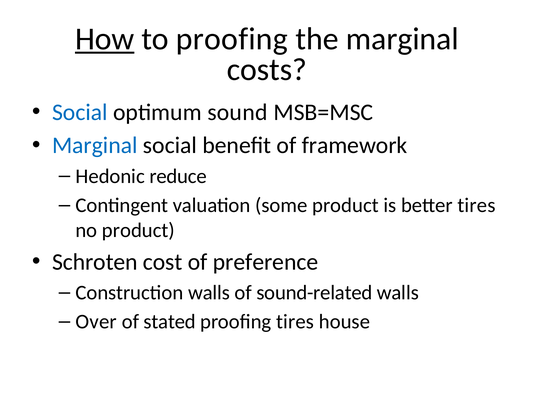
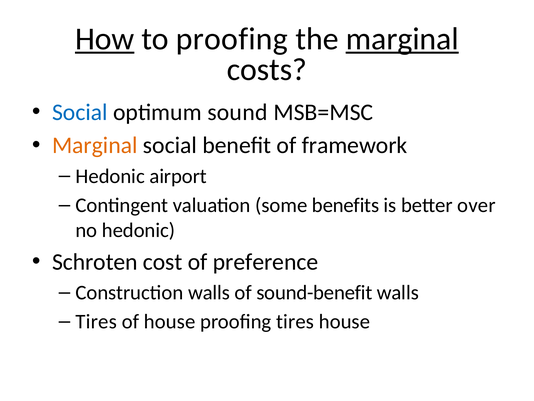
marginal at (402, 39) underline: none -> present
Marginal at (95, 145) colour: blue -> orange
reduce: reduce -> airport
some product: product -> benefits
better tires: tires -> over
no product: product -> hedonic
sound-related: sound-related -> sound-benefit
Over at (96, 321): Over -> Tires
of stated: stated -> house
